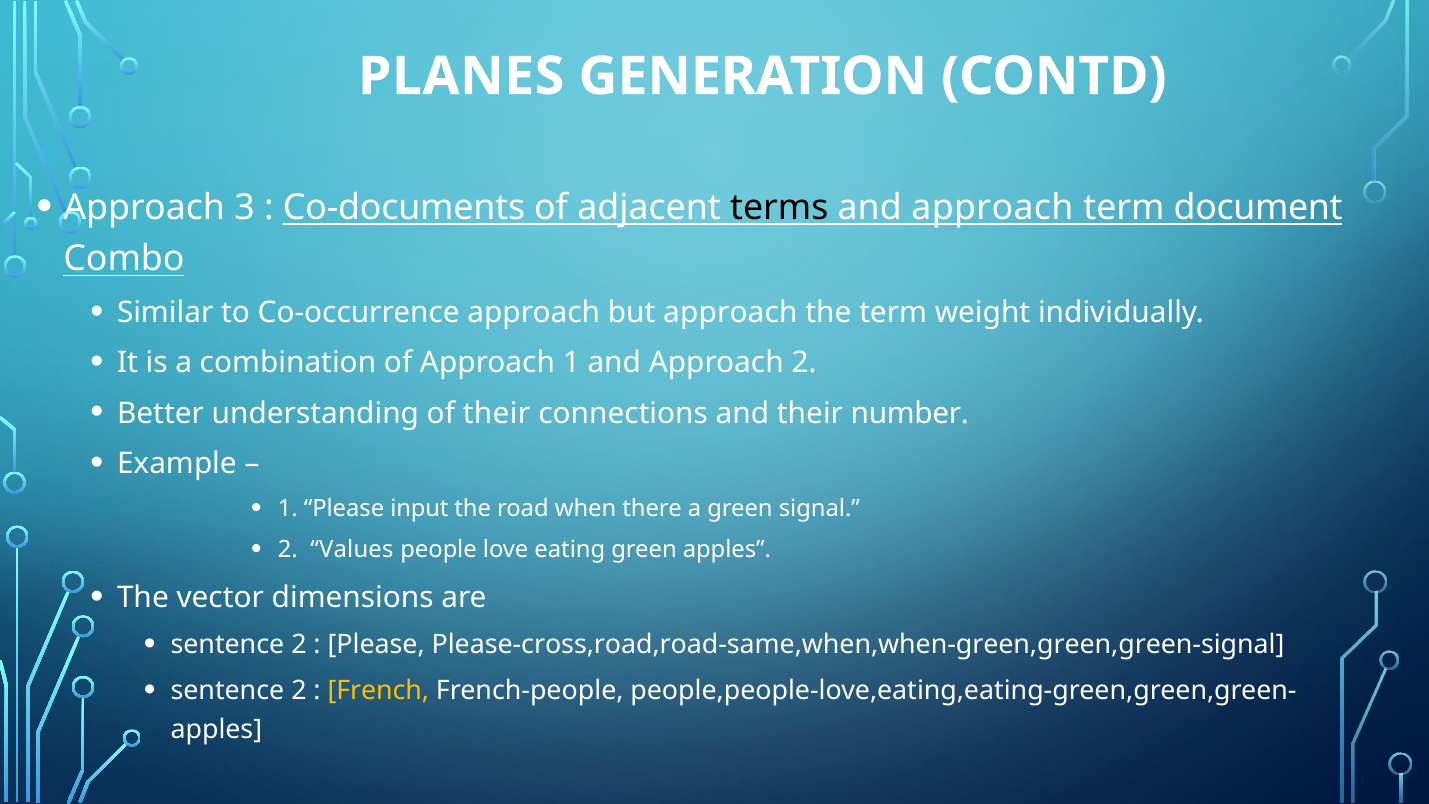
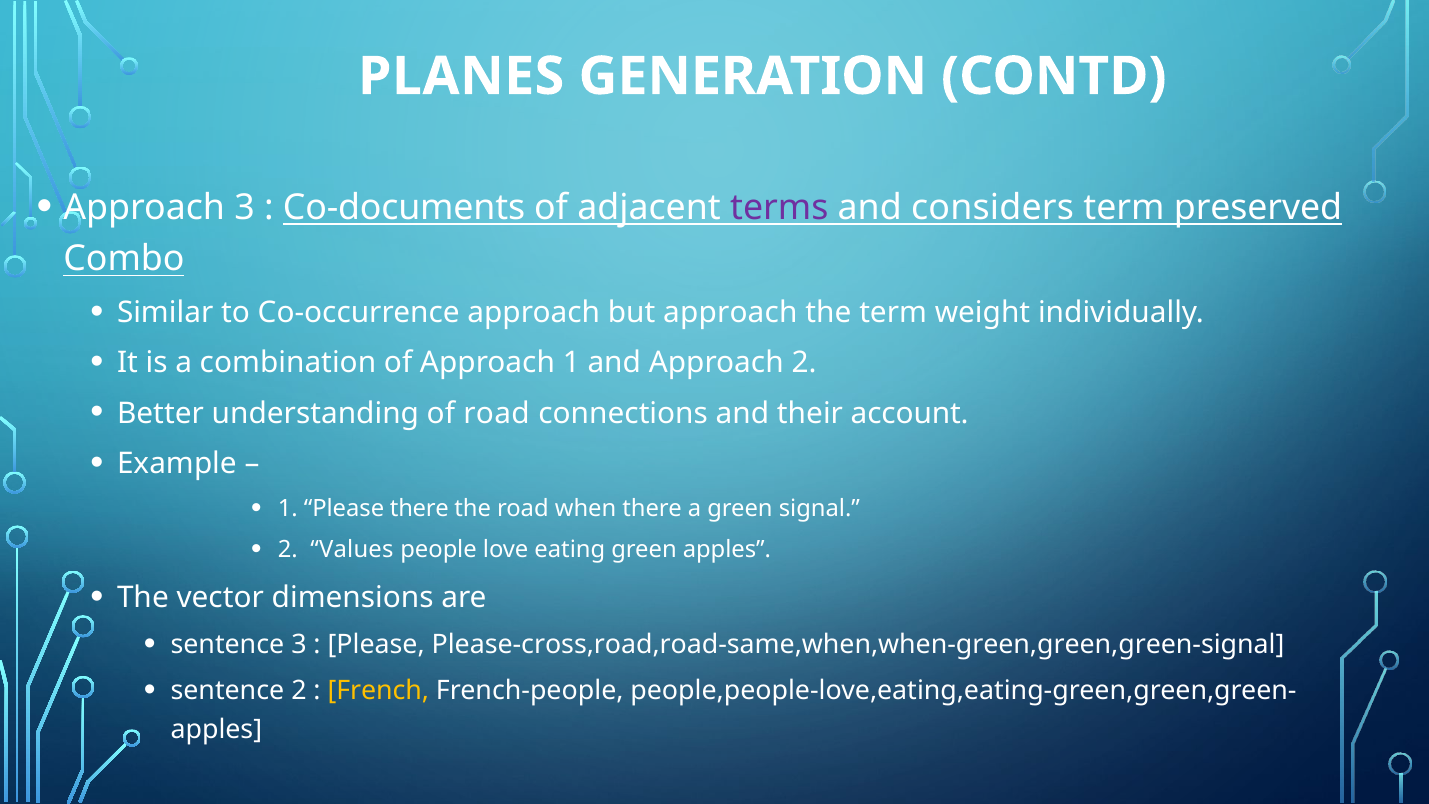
terms colour: black -> purple
approach at (992, 208): approach -> considers
document: document -> preserved
of their: their -> road
number: number -> account
Please input: input -> there
2 at (299, 645): 2 -> 3
